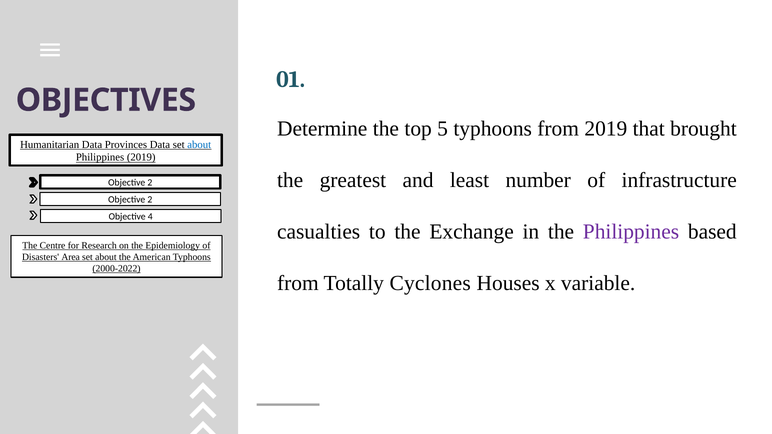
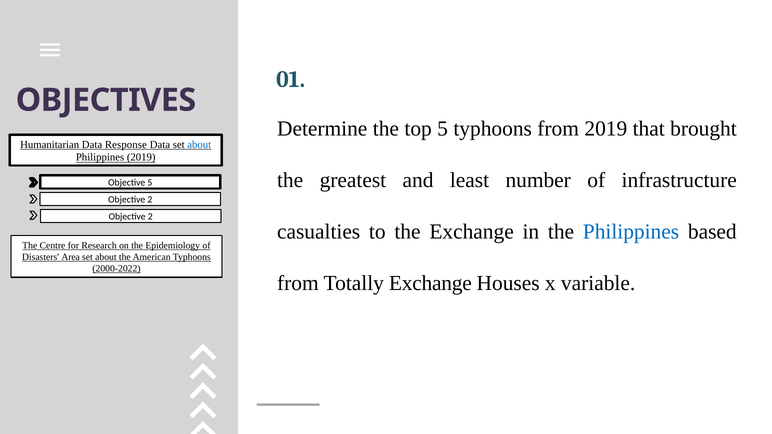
Provinces: Provinces -> Response
2 at (150, 183): 2 -> 5
4 at (150, 217): 4 -> 2
Philippines at (631, 232) colour: purple -> blue
Totally Cyclones: Cyclones -> Exchange
